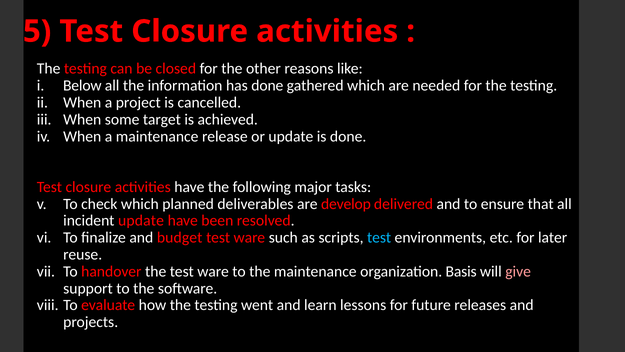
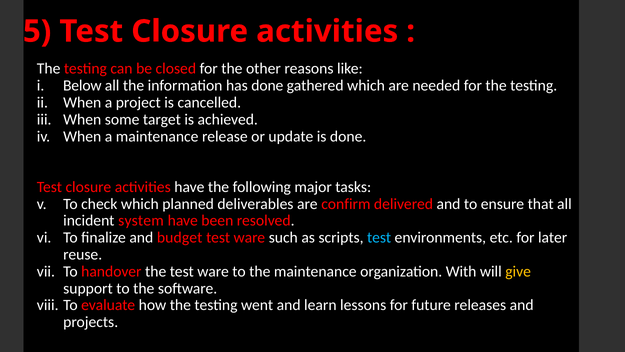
develop: develop -> confirm
incident update: update -> system
Basis: Basis -> With
give colour: pink -> yellow
